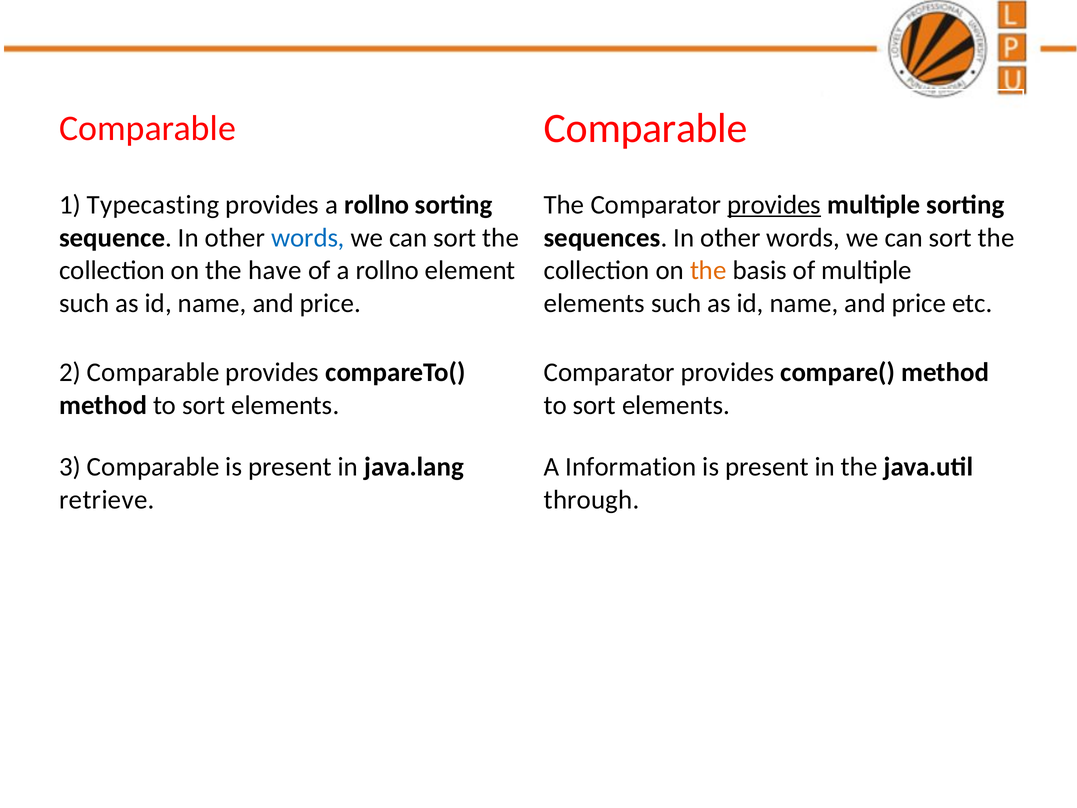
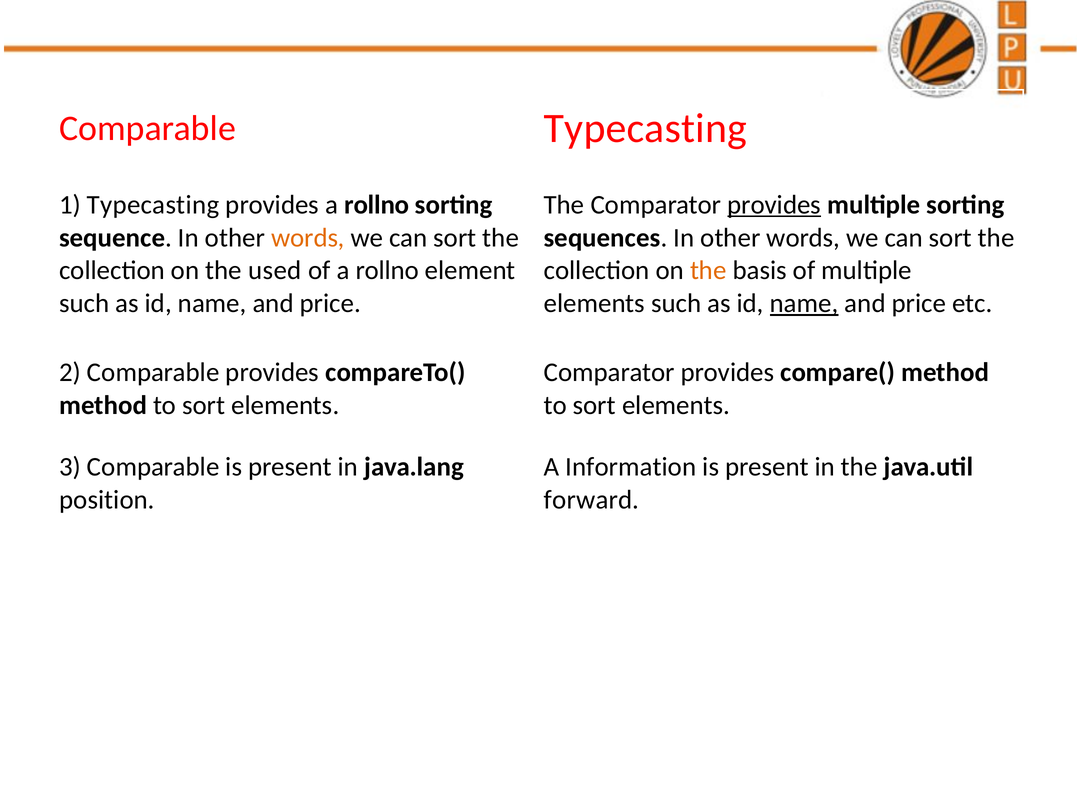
Comparable Comparable: Comparable -> Typecasting
words at (308, 238) colour: blue -> orange
have: have -> used
name at (804, 303) underline: none -> present
retrieve: retrieve -> position
through: through -> forward
